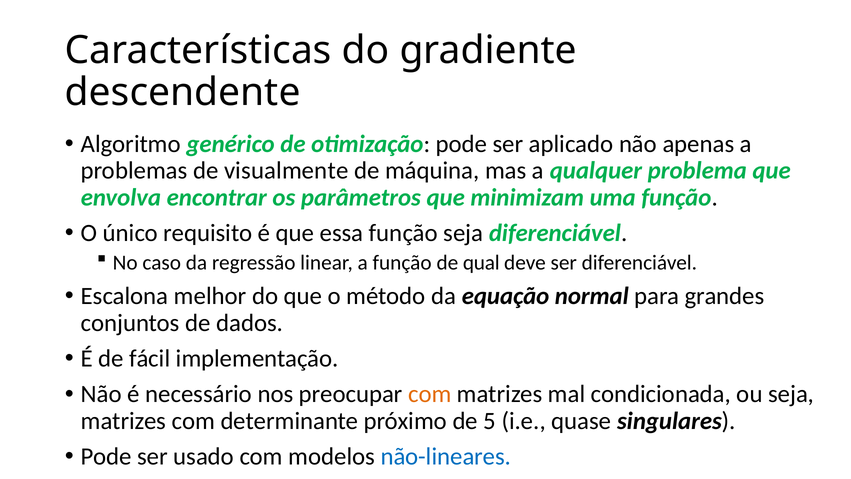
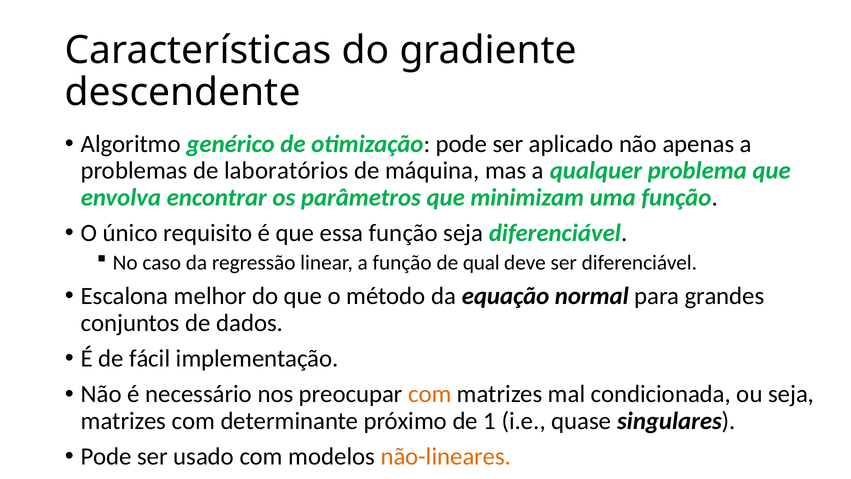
visualmente: visualmente -> laboratórios
5: 5 -> 1
não-lineares colour: blue -> orange
